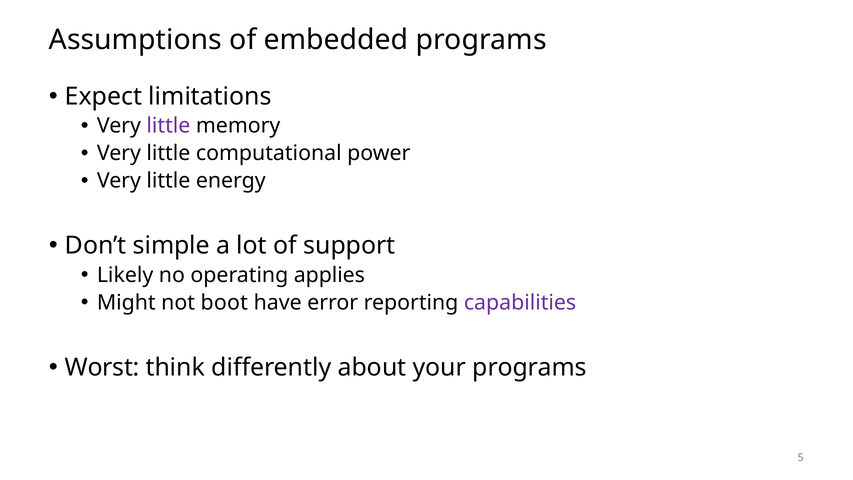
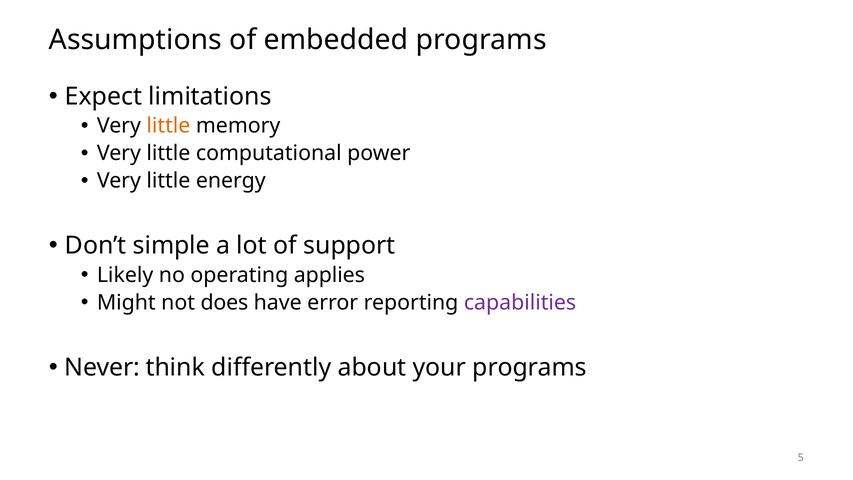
little at (168, 126) colour: purple -> orange
boot: boot -> does
Worst: Worst -> Never
